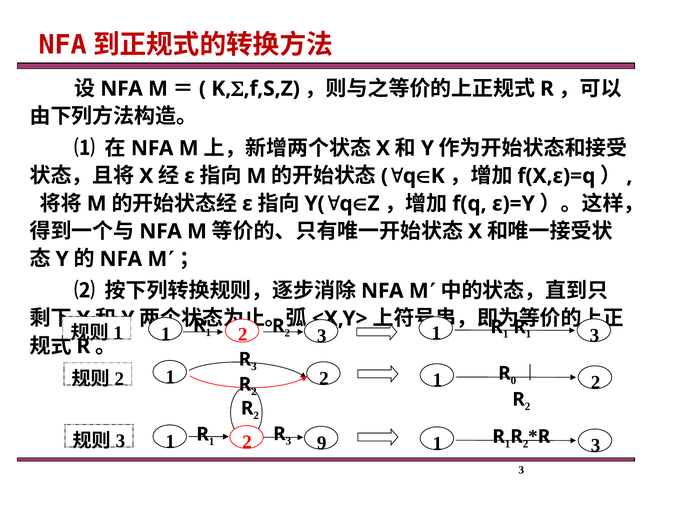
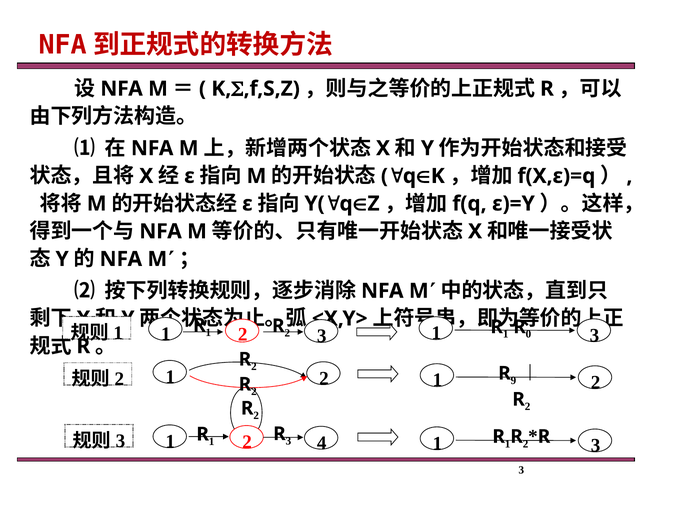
1 at (528, 334): 1 -> 0
3 at (254, 366): 3 -> 2
0: 0 -> 9
9: 9 -> 4
